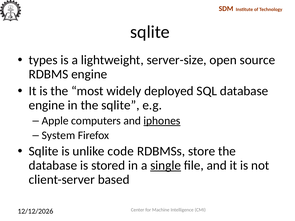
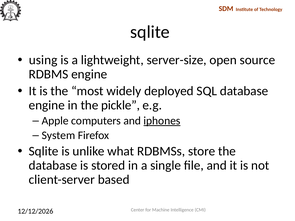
types: types -> using
the sqlite: sqlite -> pickle
code: code -> what
single underline: present -> none
